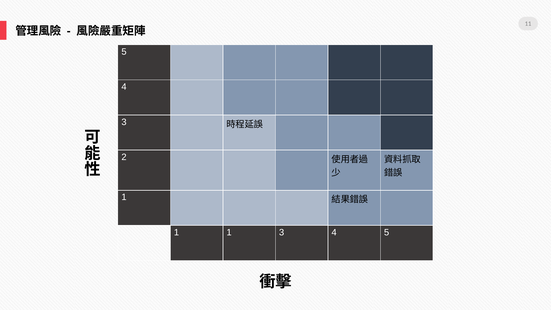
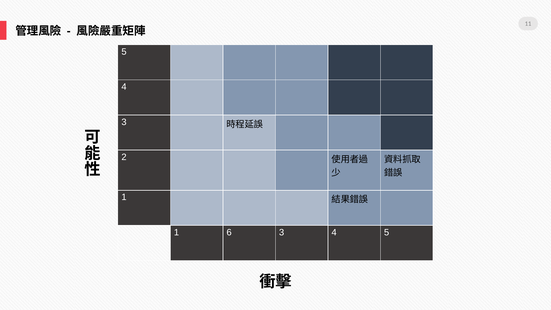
1 1: 1 -> 6
